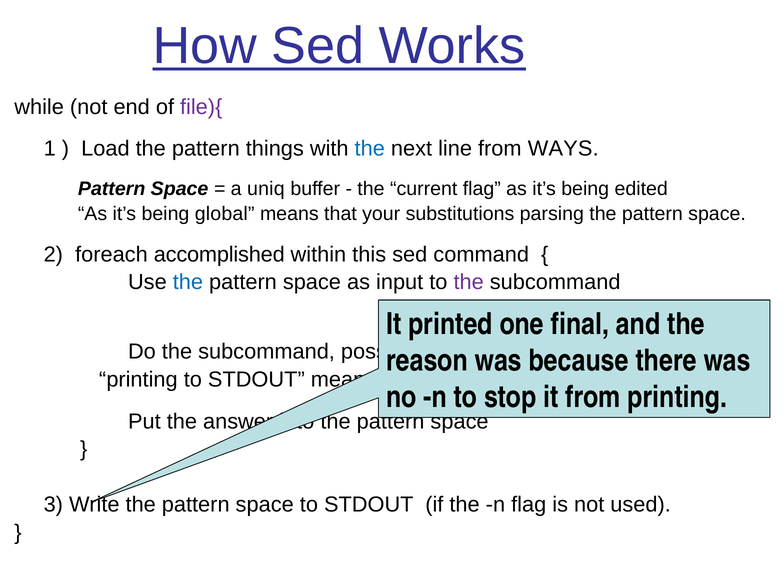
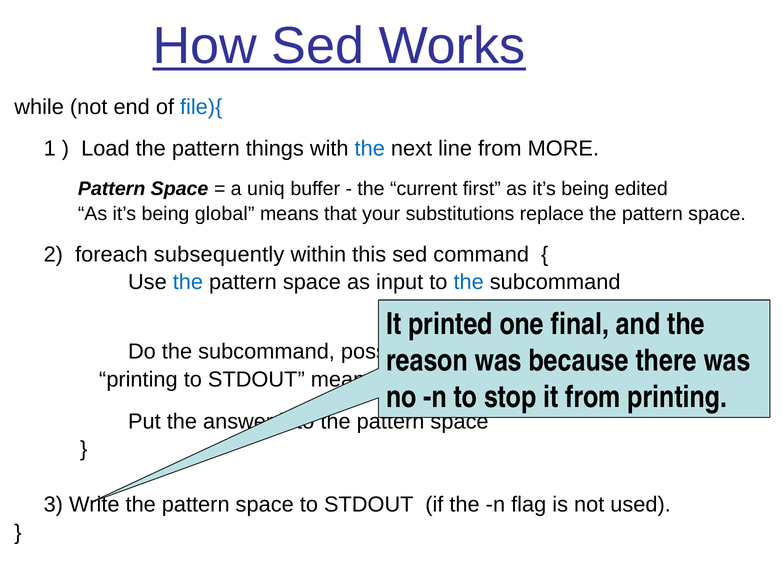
file){ colour: purple -> blue
WAYS: WAYS -> MORE
current flag: flag -> first
parsing: parsing -> replace
accomplished: accomplished -> subsequently
the at (469, 282) colour: purple -> blue
